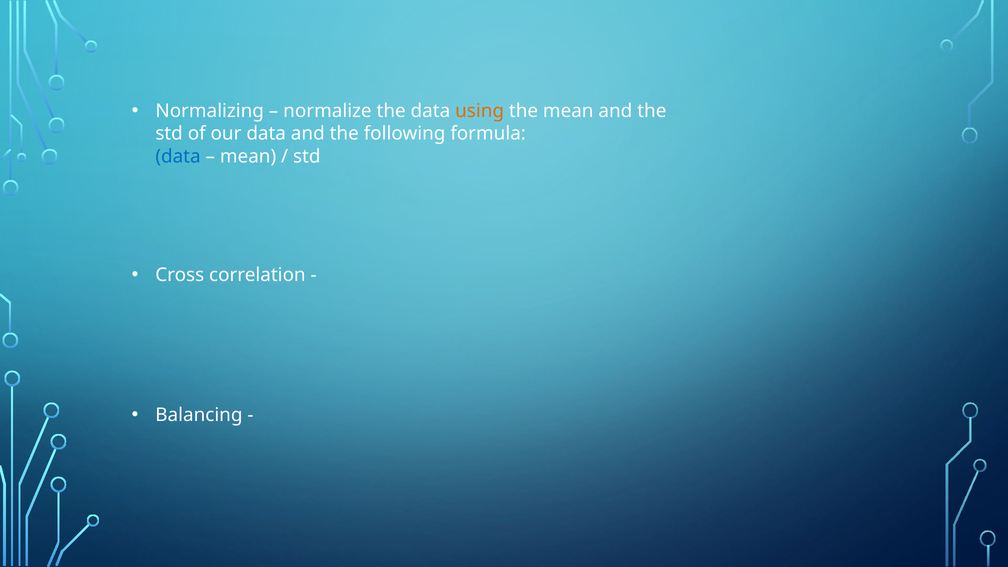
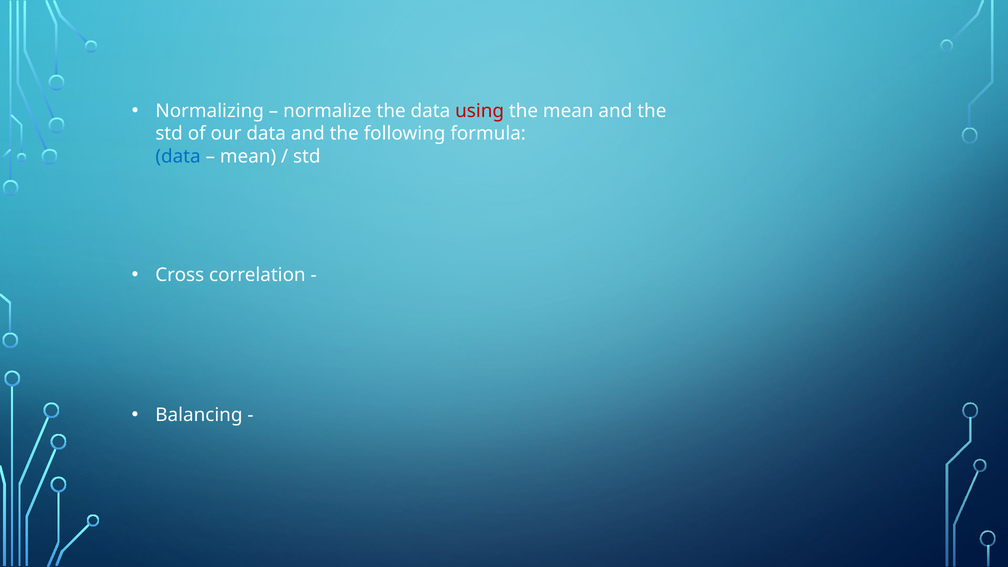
using colour: orange -> red
